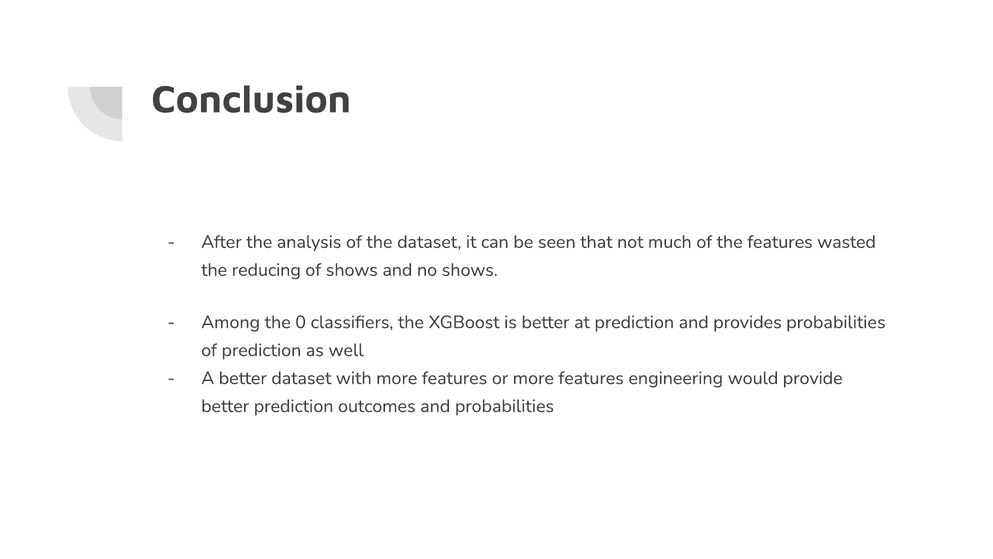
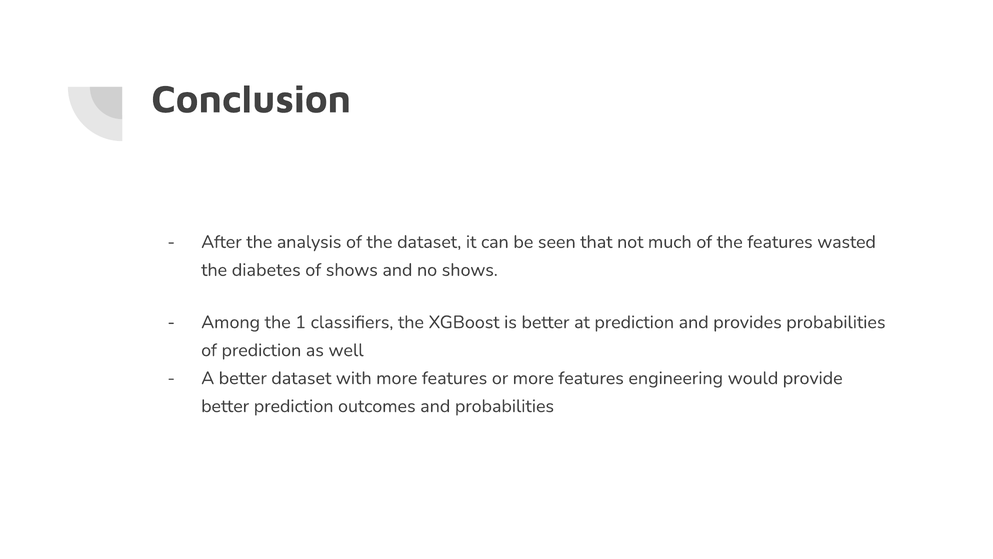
reducing: reducing -> diabetes
0: 0 -> 1
